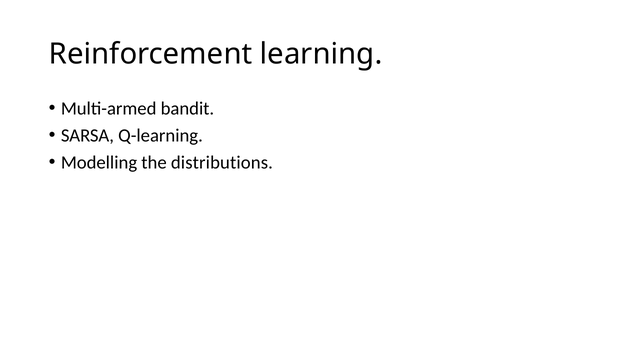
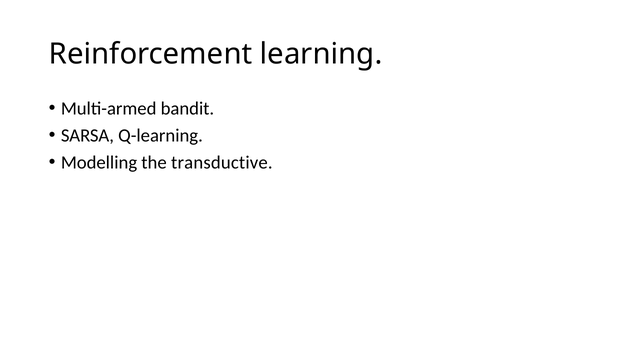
distributions: distributions -> transductive
